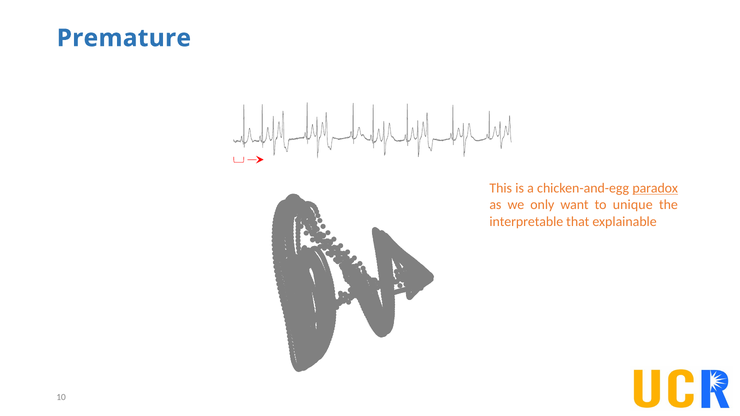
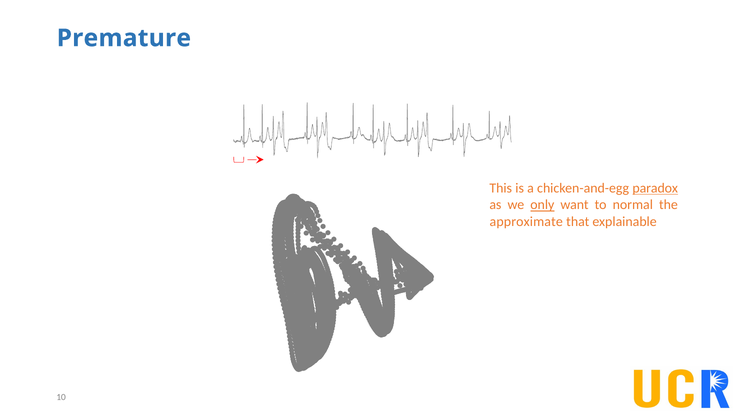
only underline: none -> present
unique: unique -> normal
interpretable: interpretable -> approximate
